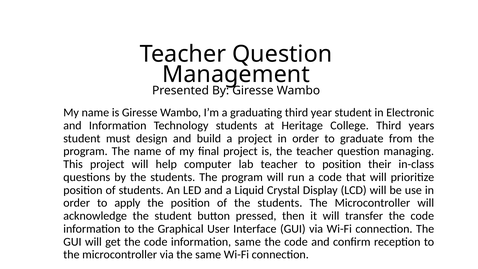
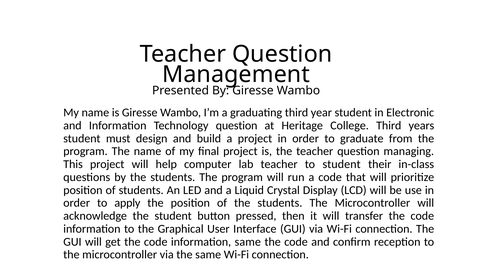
Technology students: students -> question
to position: position -> student
